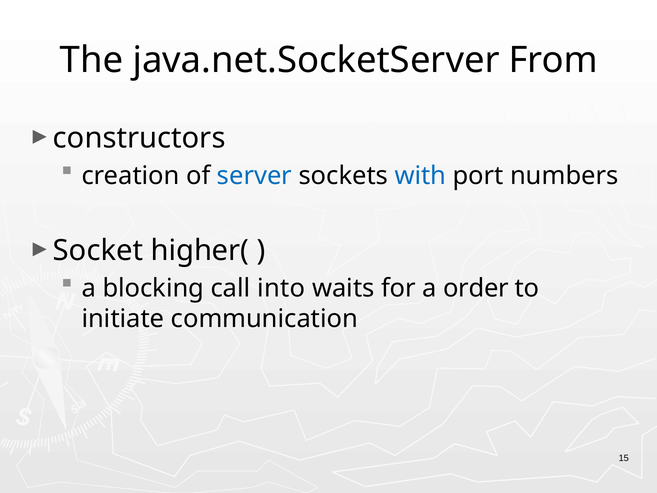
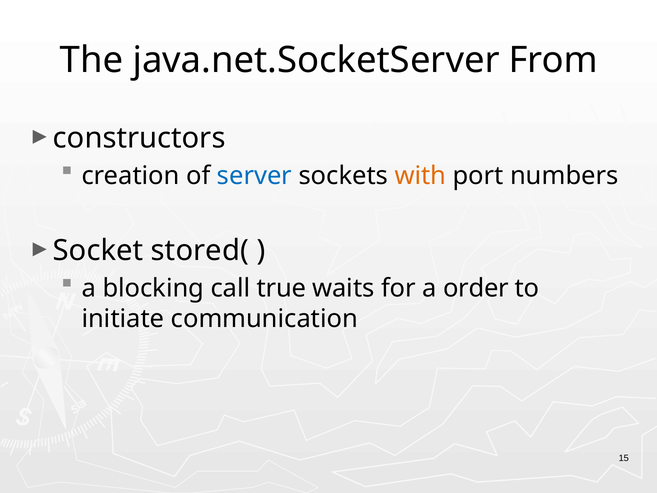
with colour: blue -> orange
higher(: higher( -> stored(
into: into -> true
